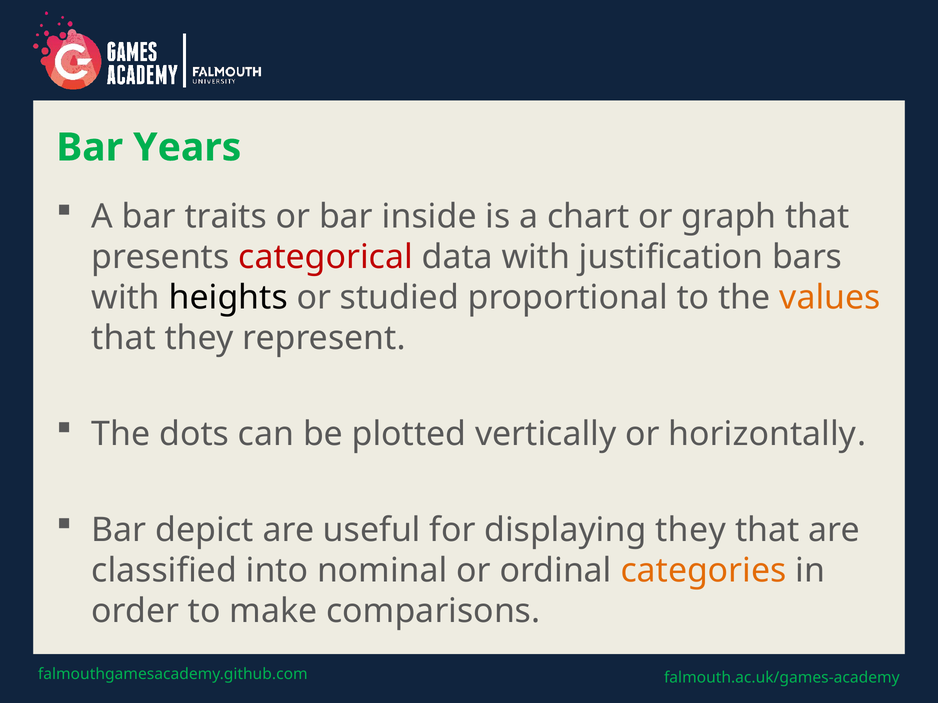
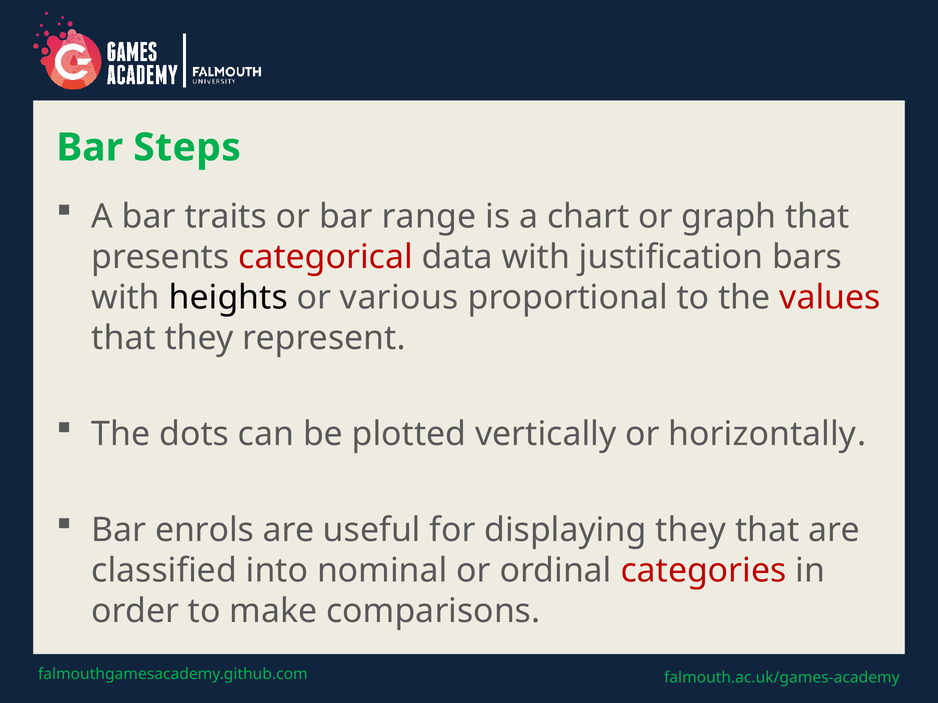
Years: Years -> Steps
inside: inside -> range
studied: studied -> various
values colour: orange -> red
depict: depict -> enrols
categories colour: orange -> red
